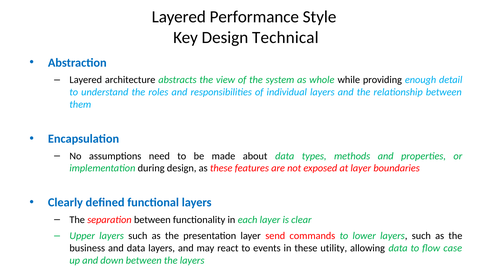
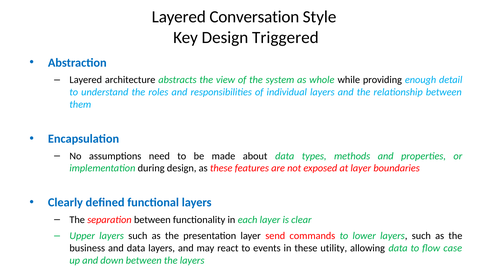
Performance: Performance -> Conversation
Technical: Technical -> Triggered
